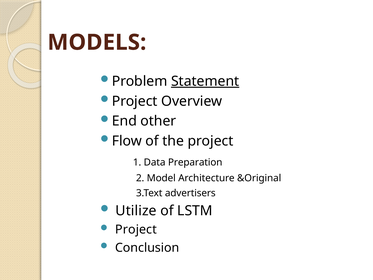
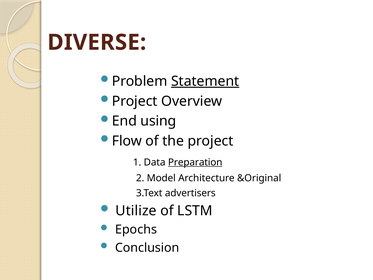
MODELS: MODELS -> DIVERSE
other: other -> using
Preparation underline: none -> present
Project at (136, 229): Project -> Epochs
